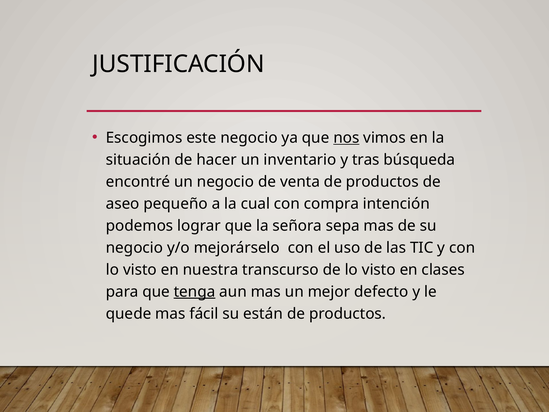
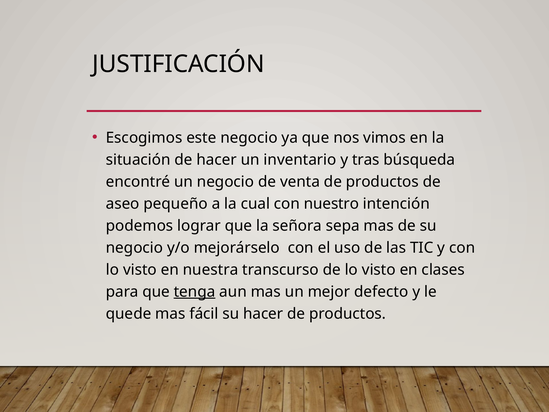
nos underline: present -> none
compra: compra -> nuestro
su están: están -> hacer
